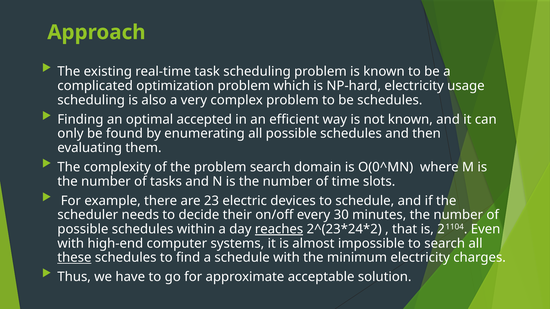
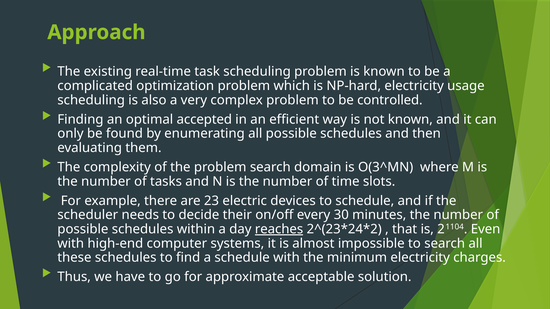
be schedules: schedules -> controlled
O(0^MN: O(0^MN -> O(3^MN
these underline: present -> none
